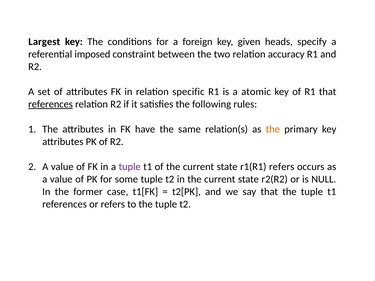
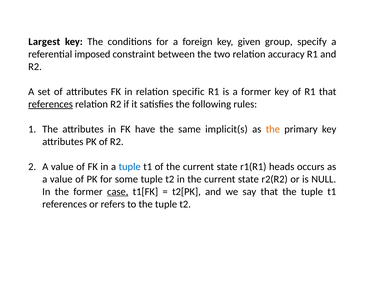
heads: heads -> group
a atomic: atomic -> former
relation(s: relation(s -> implicit(s
tuple at (130, 167) colour: purple -> blue
r1(R1 refers: refers -> heads
case underline: none -> present
